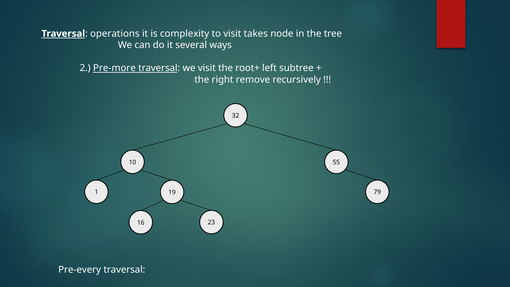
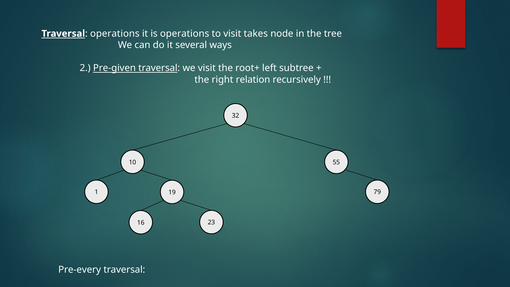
is complexity: complexity -> operations
Pre-more: Pre-more -> Pre-given
remove: remove -> relation
